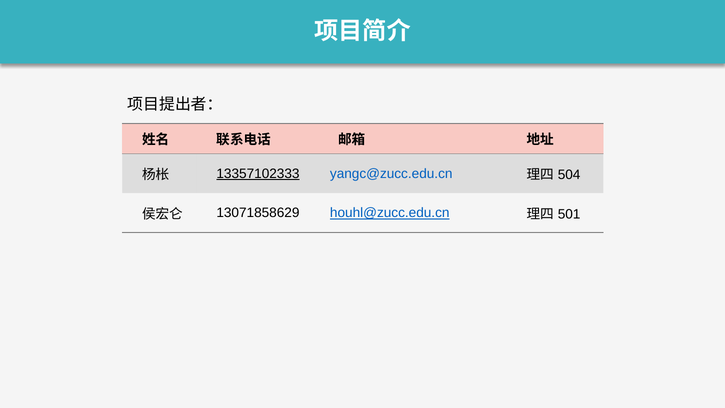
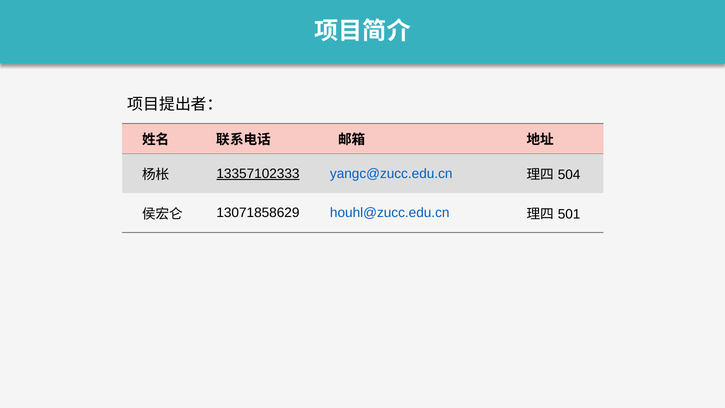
houhl@zucc.edu.cn underline: present -> none
